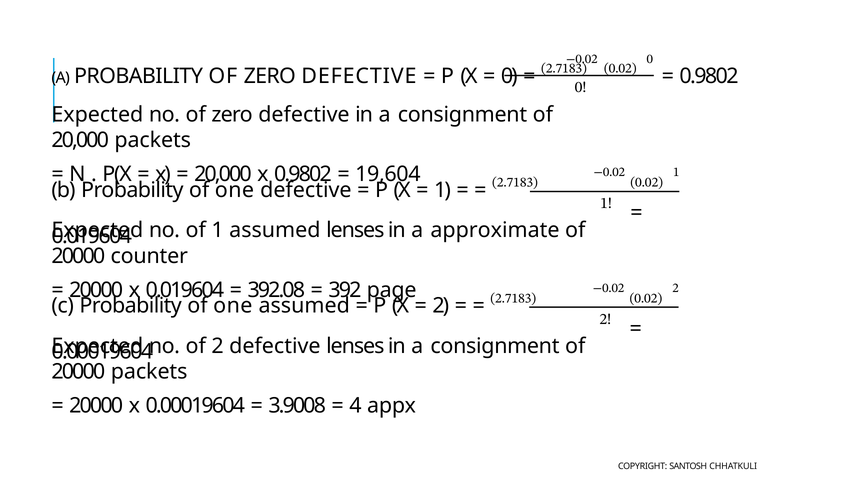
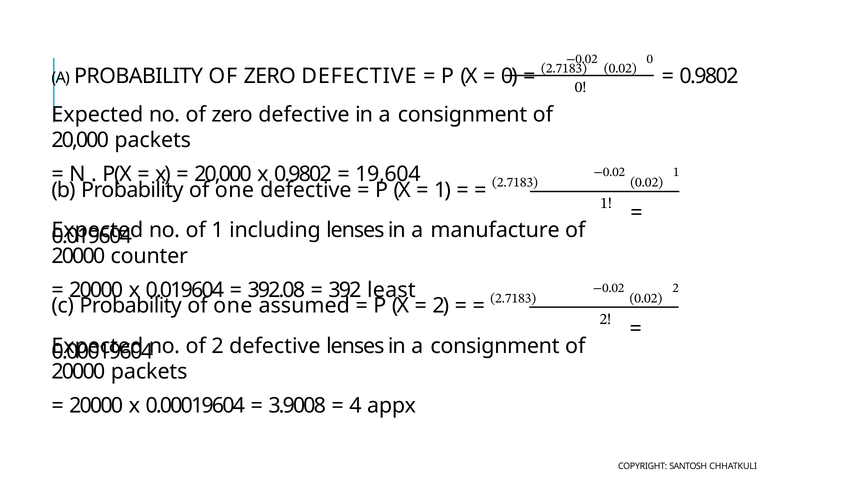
1 assumed: assumed -> including
approximate: approximate -> manufacture
page: page -> least
